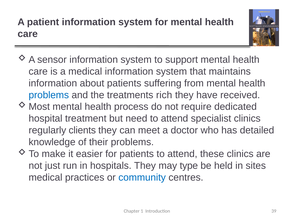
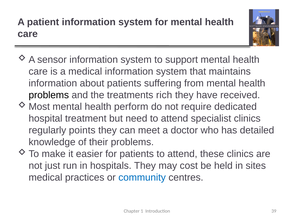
problems at (49, 95) colour: blue -> black
process: process -> perform
clients: clients -> points
type: type -> cost
